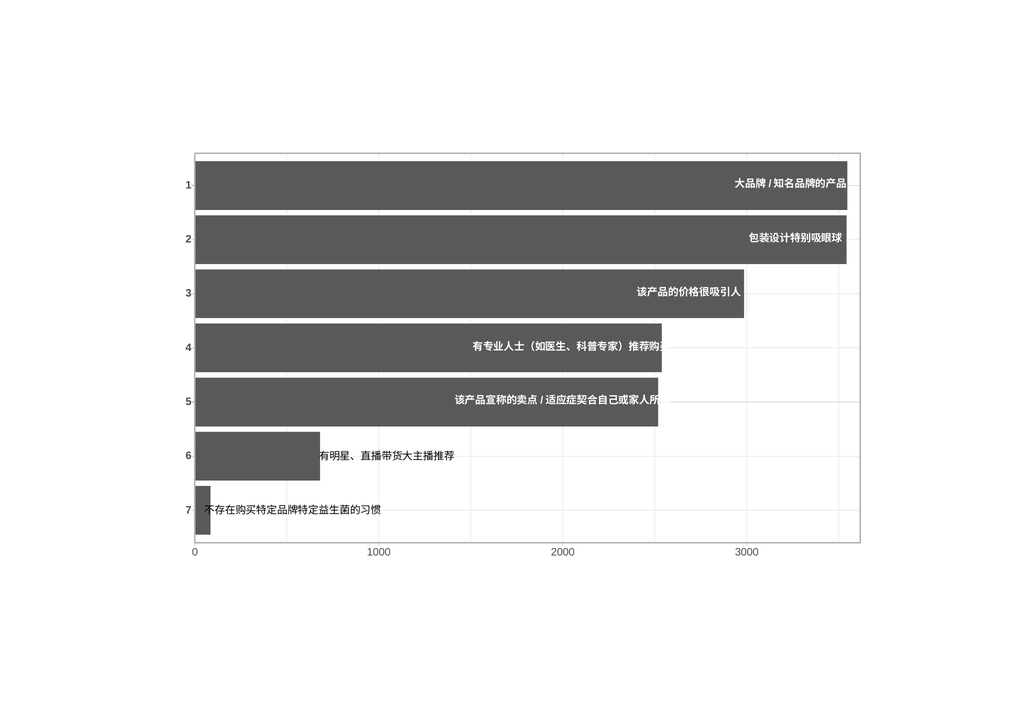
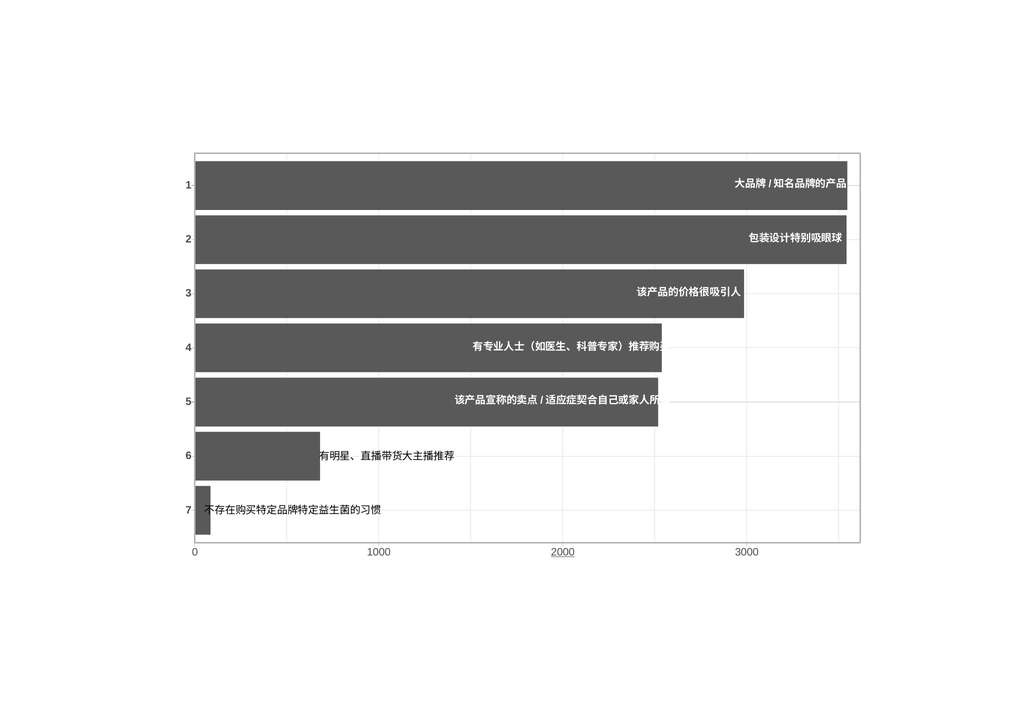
2000 underline: none -> present
